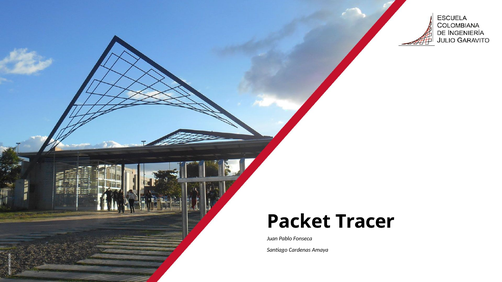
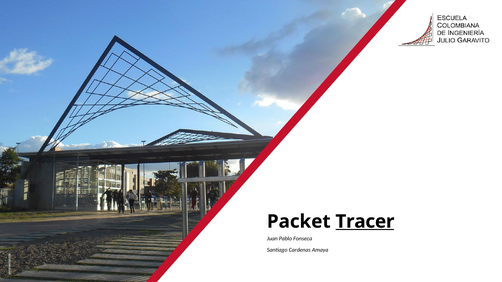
Tracer underline: none -> present
